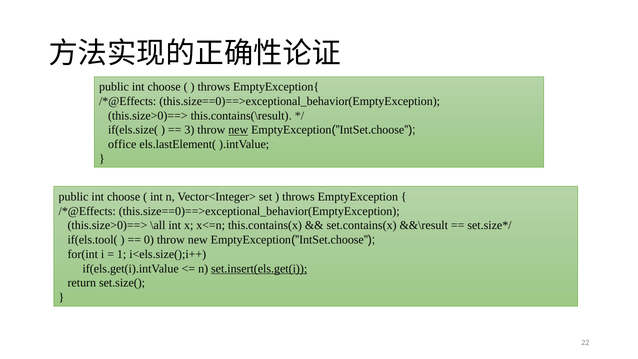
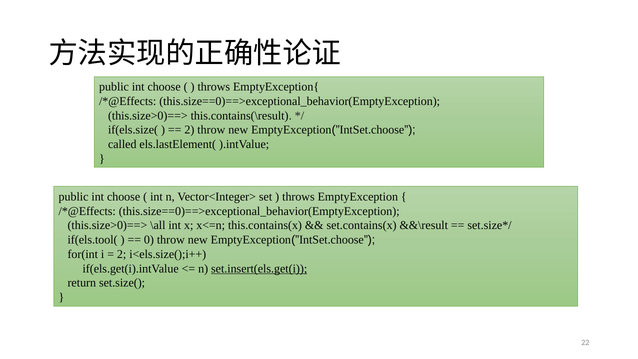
3 at (189, 130): 3 -> 2
new at (238, 130) underline: present -> none
office: office -> called
1 at (122, 254): 1 -> 2
